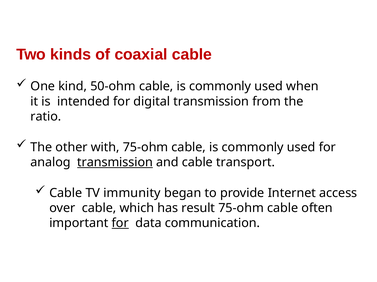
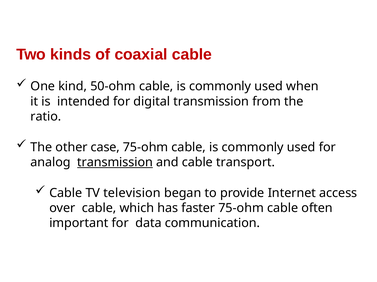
with: with -> case
immunity: immunity -> television
result: result -> faster
for at (120, 224) underline: present -> none
